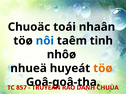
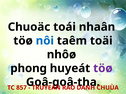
tinh: tinh -> toäi
nhueä: nhueä -> phong
töø at (103, 69) colour: orange -> purple
